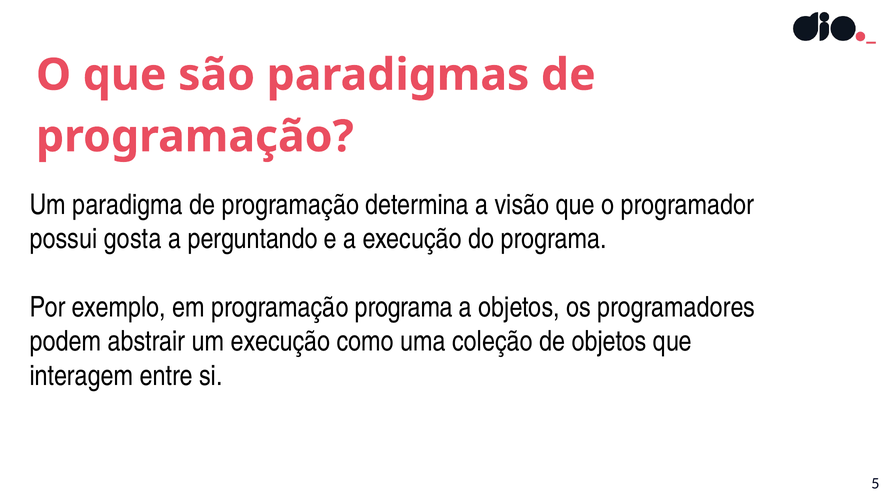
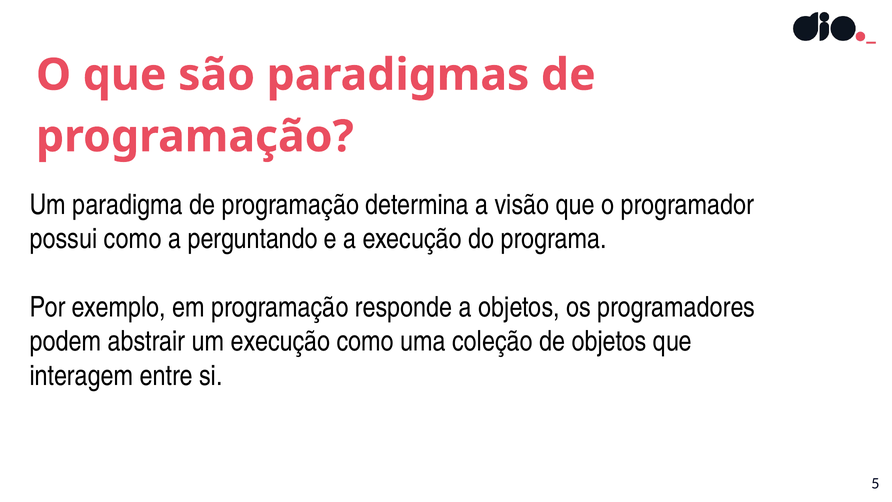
possui gosta: gosta -> como
programação programa: programa -> responde
